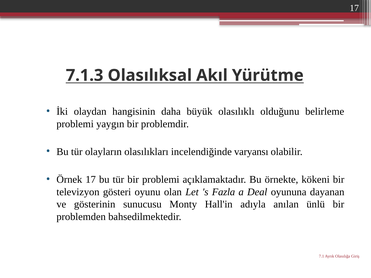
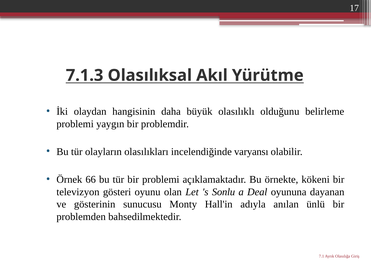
Örnek 17: 17 -> 66
Fazla: Fazla -> Sonlu
